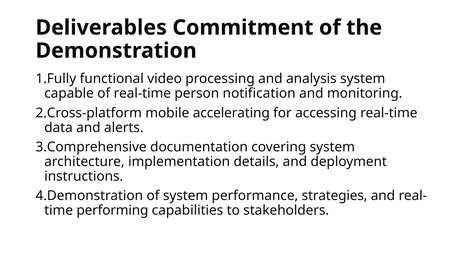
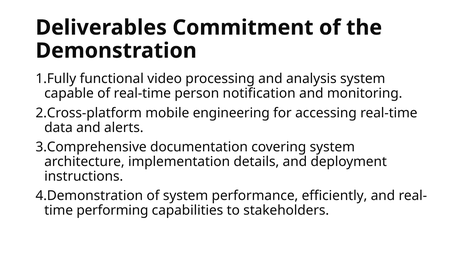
accelerating: accelerating -> engineering
strategies: strategies -> efficiently
